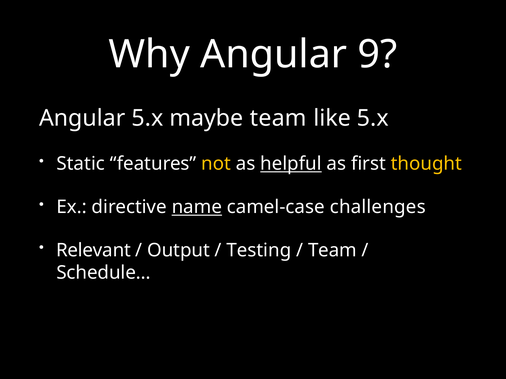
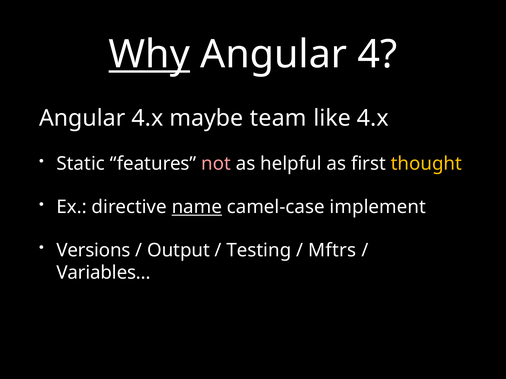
Why underline: none -> present
9: 9 -> 4
Angular 5.x: 5.x -> 4.x
like 5.x: 5.x -> 4.x
not colour: yellow -> pink
helpful underline: present -> none
challenges: challenges -> implement
Relevant: Relevant -> Versions
Team at (332, 251): Team -> Mftrs
Schedule…: Schedule… -> Variables…
